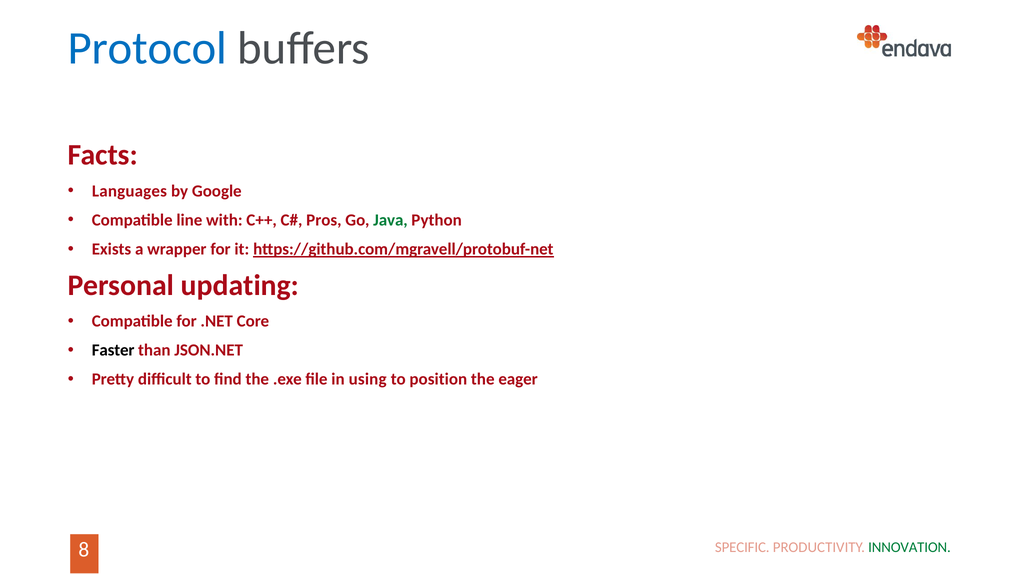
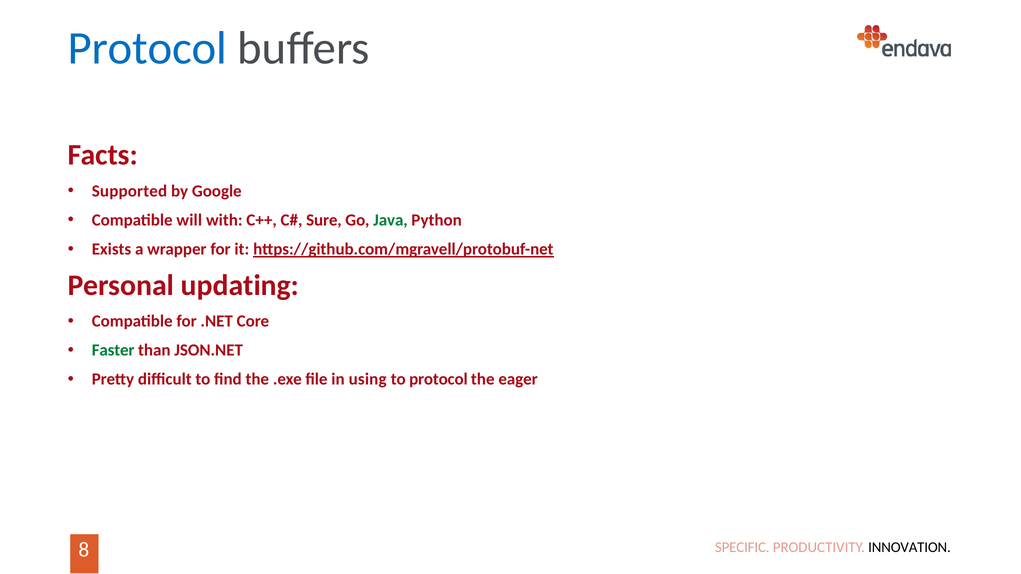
Languages: Languages -> Supported
line: line -> will
Pros: Pros -> Sure
Faster colour: black -> green
to position: position -> protocol
INNOVATION colour: green -> black
